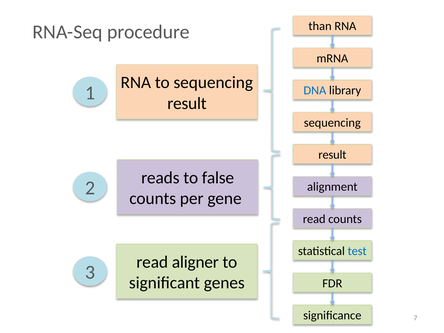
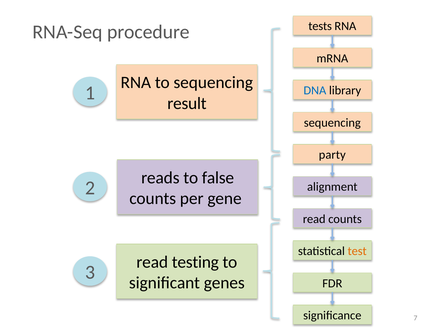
than: than -> tests
result at (332, 155): result -> party
test colour: blue -> orange
aligner: aligner -> testing
